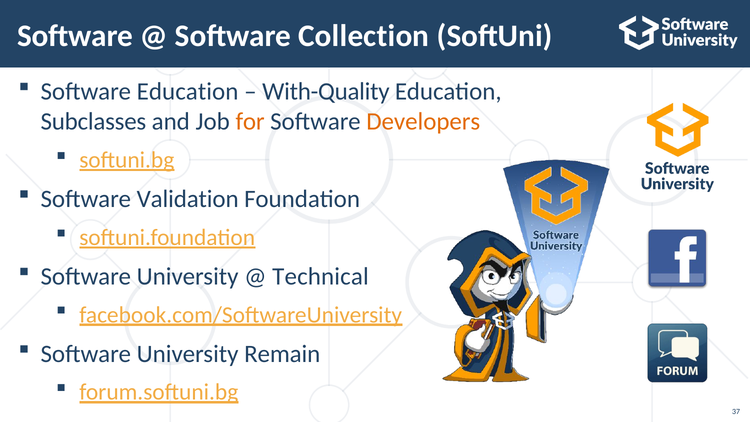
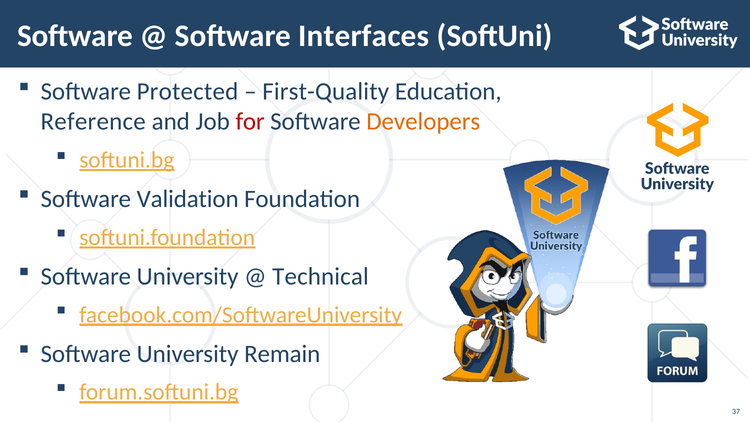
Collection: Collection -> Interfaces
Software Education: Education -> Protected
With-Quality: With-Quality -> First-Quality
Subclasses: Subclasses -> Reference
for colour: orange -> red
